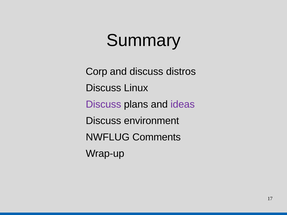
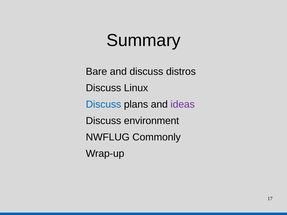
Corp: Corp -> Bare
Discuss at (103, 105) colour: purple -> blue
Comments: Comments -> Commonly
